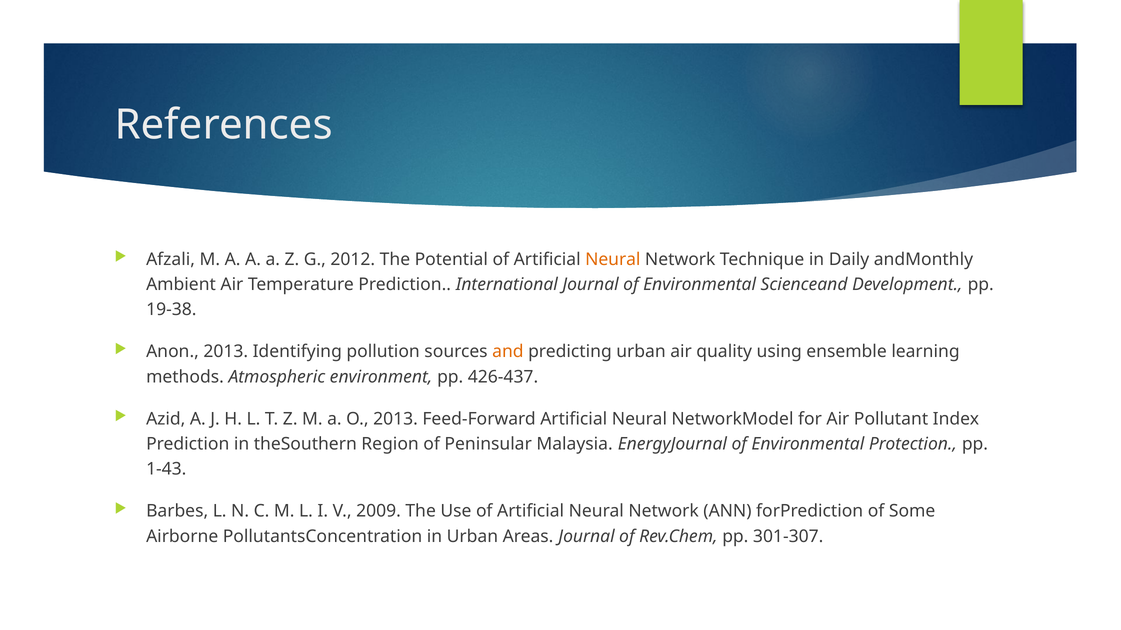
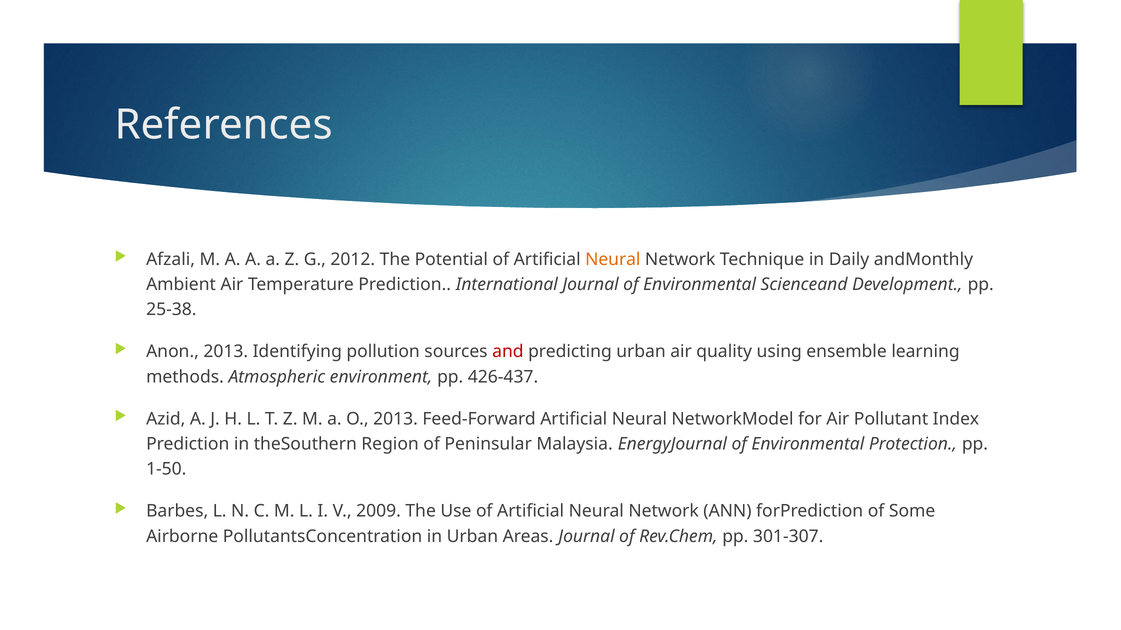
19-38: 19-38 -> 25-38
and colour: orange -> red
1-43: 1-43 -> 1-50
